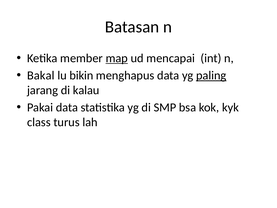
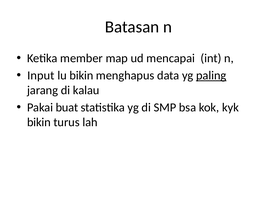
map underline: present -> none
Bakal: Bakal -> Input
Pakai data: data -> buat
class at (39, 122): class -> bikin
